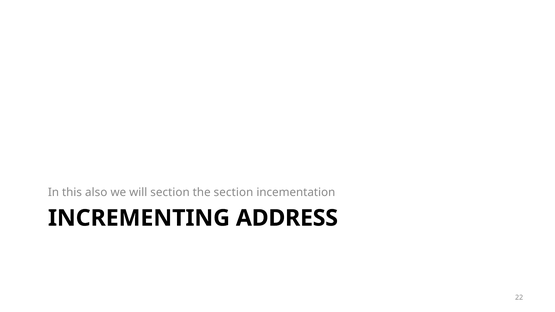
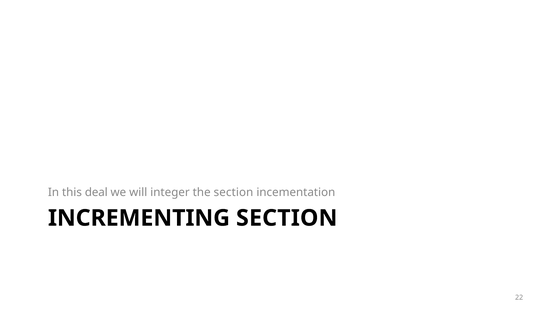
also: also -> deal
will section: section -> integer
INCREMENTING ADDRESS: ADDRESS -> SECTION
